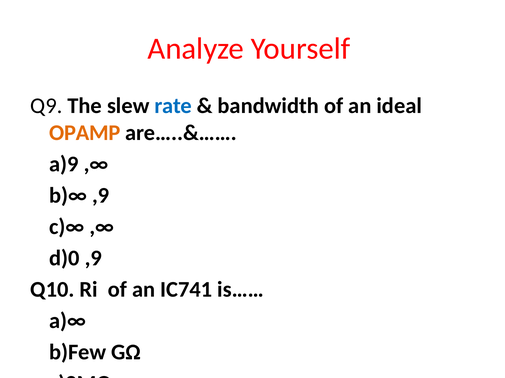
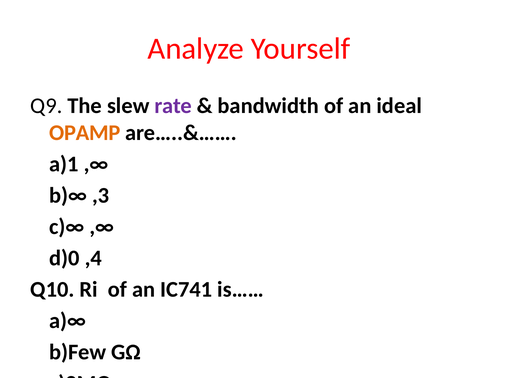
rate colour: blue -> purple
a)9: a)9 -> a)1
b)∞ ,9: ,9 -> ,3
d)0 ,9: ,9 -> ,4
